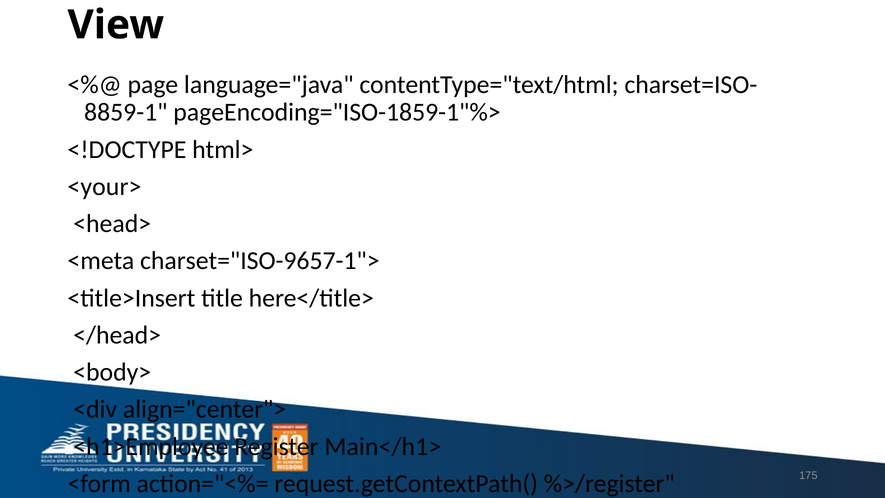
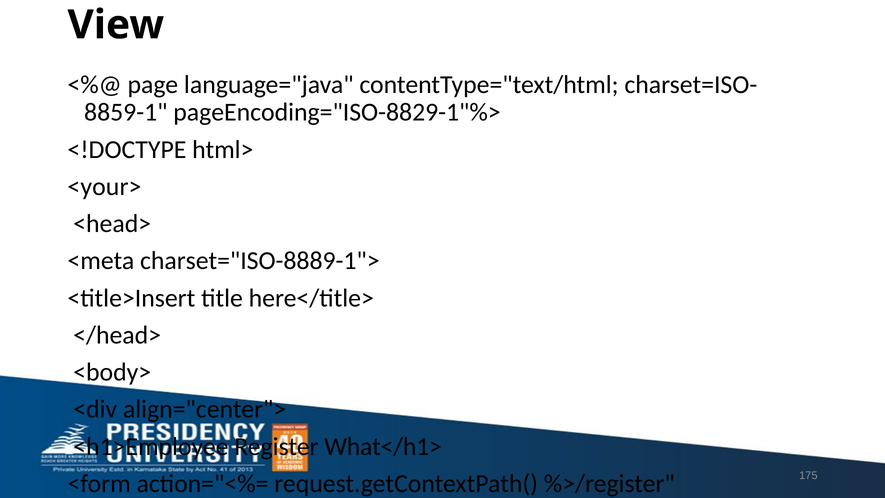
pageEncoding="ISO-1859-1"%>: pageEncoding="ISO-1859-1"%> -> pageEncoding="ISO-8829-1"%>
charset="ISO-9657-1">: charset="ISO-9657-1"> -> charset="ISO-8889-1">
Main</h1>: Main</h1> -> What</h1>
